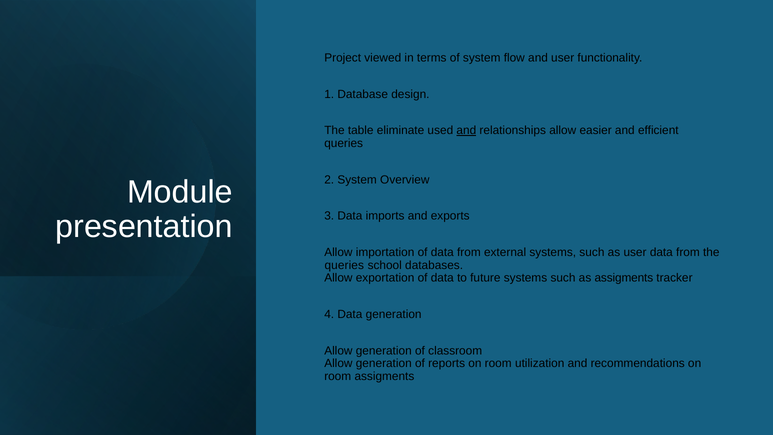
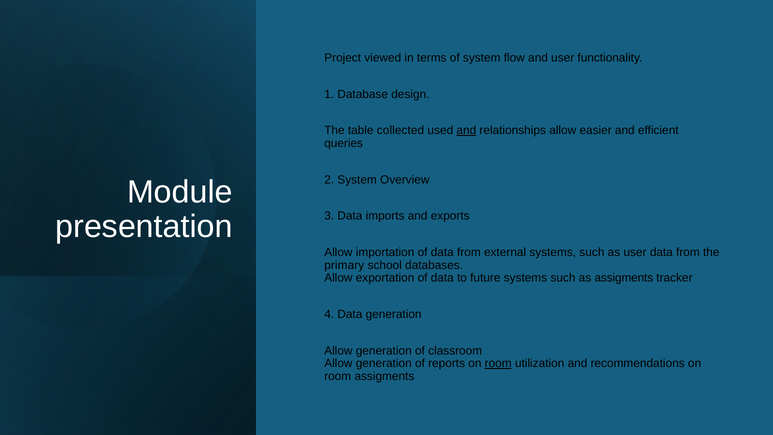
eliminate: eliminate -> collected
queries at (344, 265): queries -> primary
room at (498, 363) underline: none -> present
